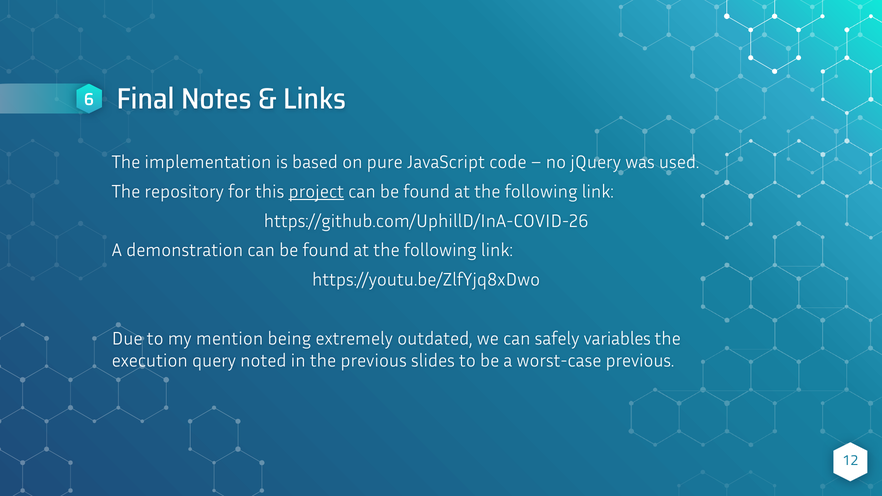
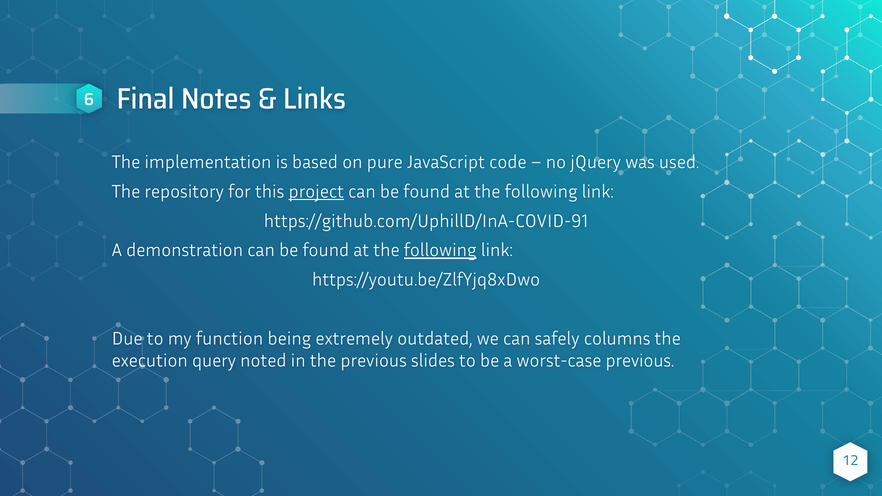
https://github.com/UphillD/InA-COVID-26: https://github.com/UphillD/InA-COVID-26 -> https://github.com/UphillD/InA-COVID-91
following at (440, 250) underline: none -> present
mention: mention -> function
variables: variables -> columns
